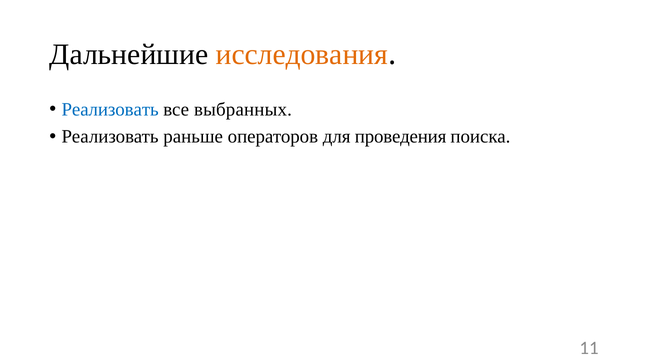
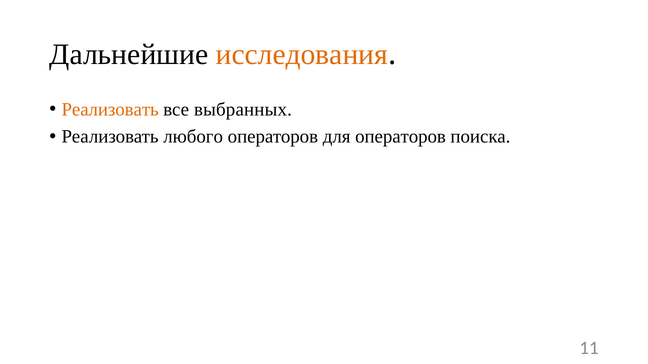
Реализовать at (110, 110) colour: blue -> orange
раньше: раньше -> любого
для проведения: проведения -> операторов
